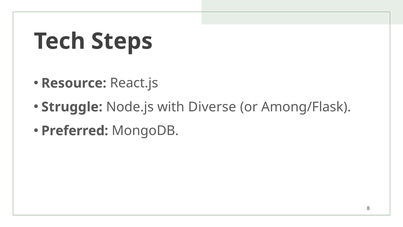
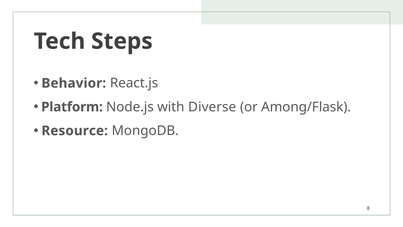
Resource: Resource -> Behavior
Struggle: Struggle -> Platform
Preferred: Preferred -> Resource
